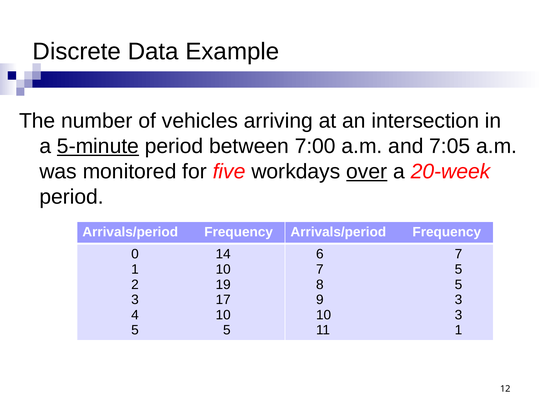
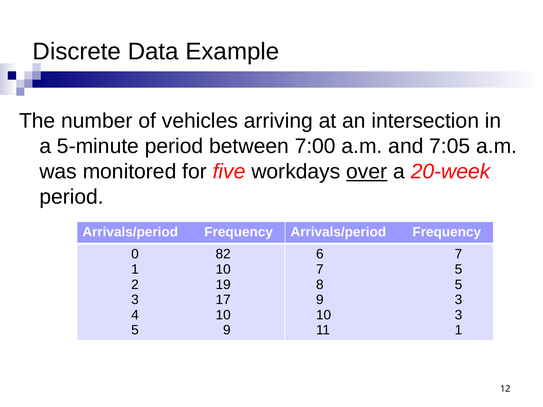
5-minute underline: present -> none
14: 14 -> 82
5 at (227, 330): 5 -> 9
